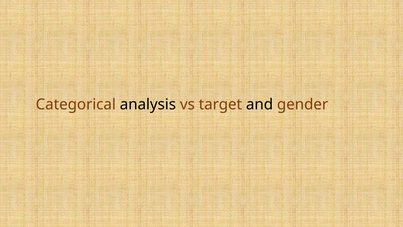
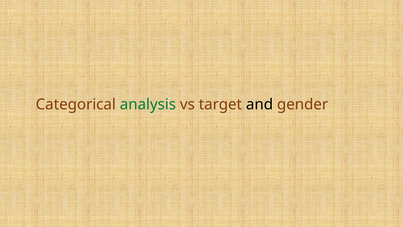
analysis colour: black -> green
